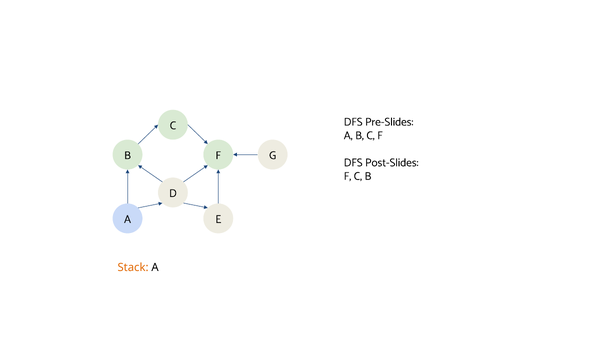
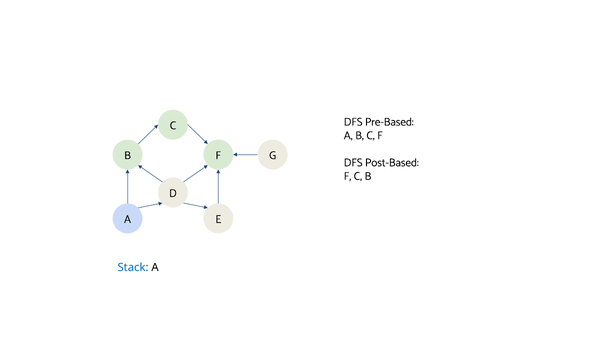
Pre-Slides: Pre-Slides -> Pre-Based
Post-Slides: Post-Slides -> Post-Based
Stack colour: orange -> blue
